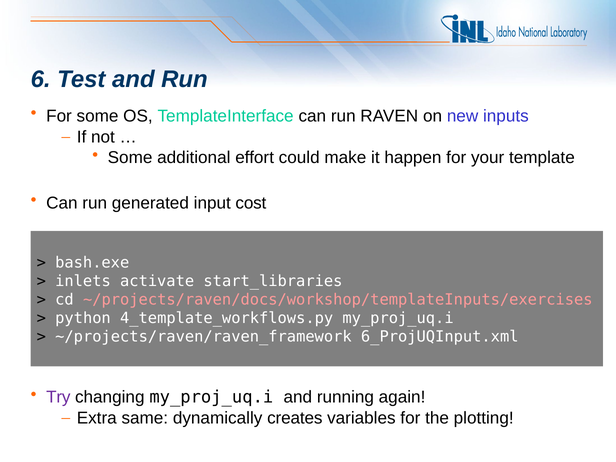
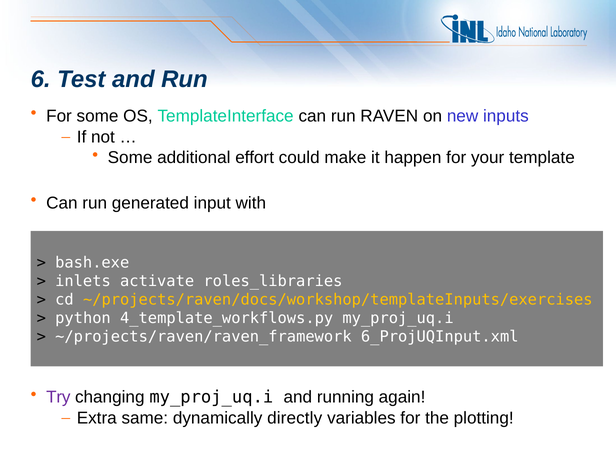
cost: cost -> with
start_libraries: start_libraries -> roles_libraries
~/projects/raven/docs/workshop/templateInputs/exercises colour: pink -> yellow
creates: creates -> directly
